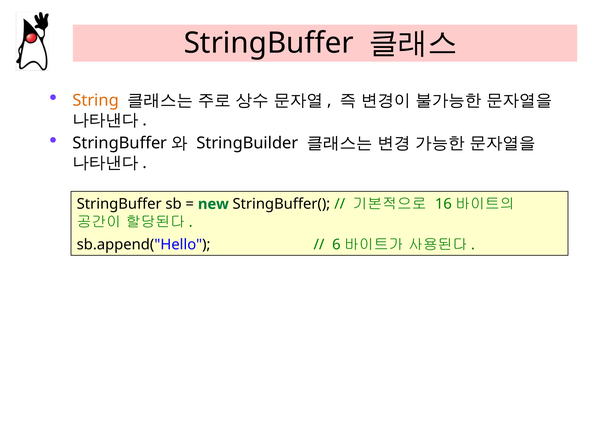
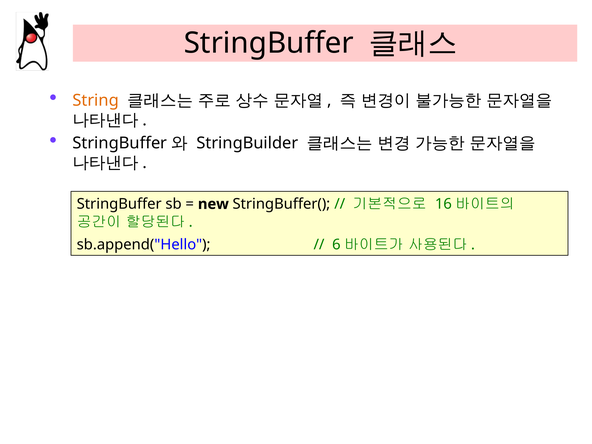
new colour: green -> black
